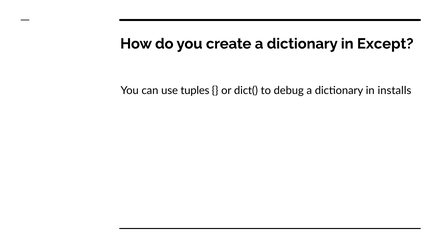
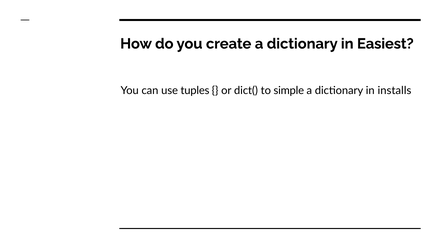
Except: Except -> Easiest
debug: debug -> simple
